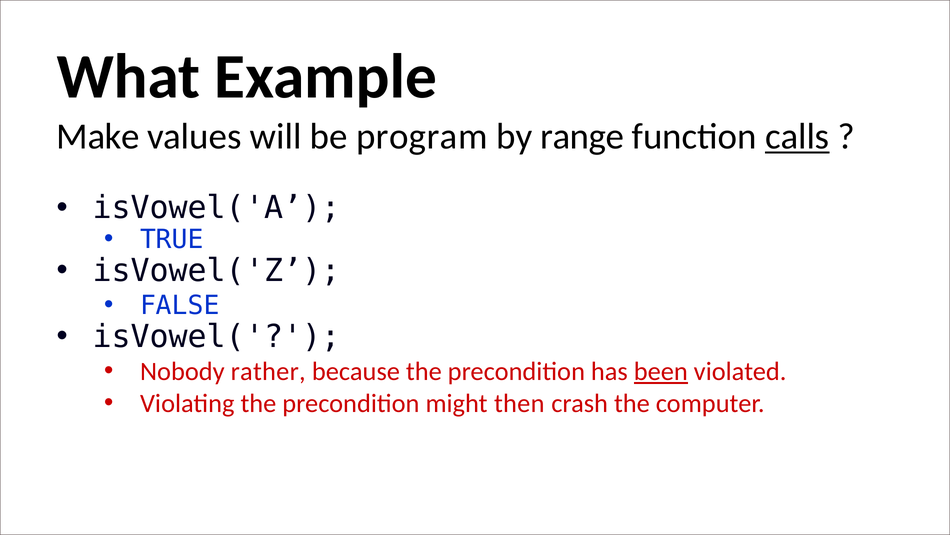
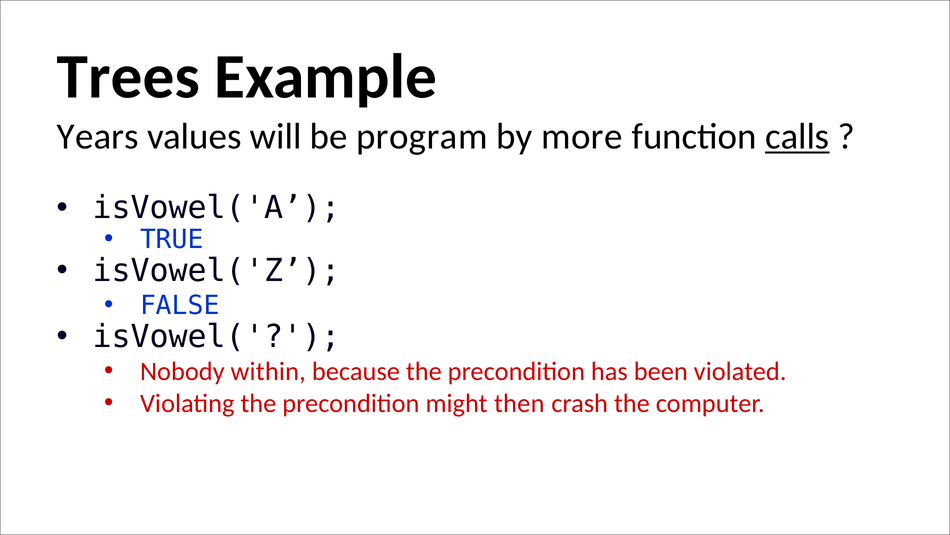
What: What -> Trees
Make: Make -> Years
range: range -> more
rather: rather -> within
been underline: present -> none
